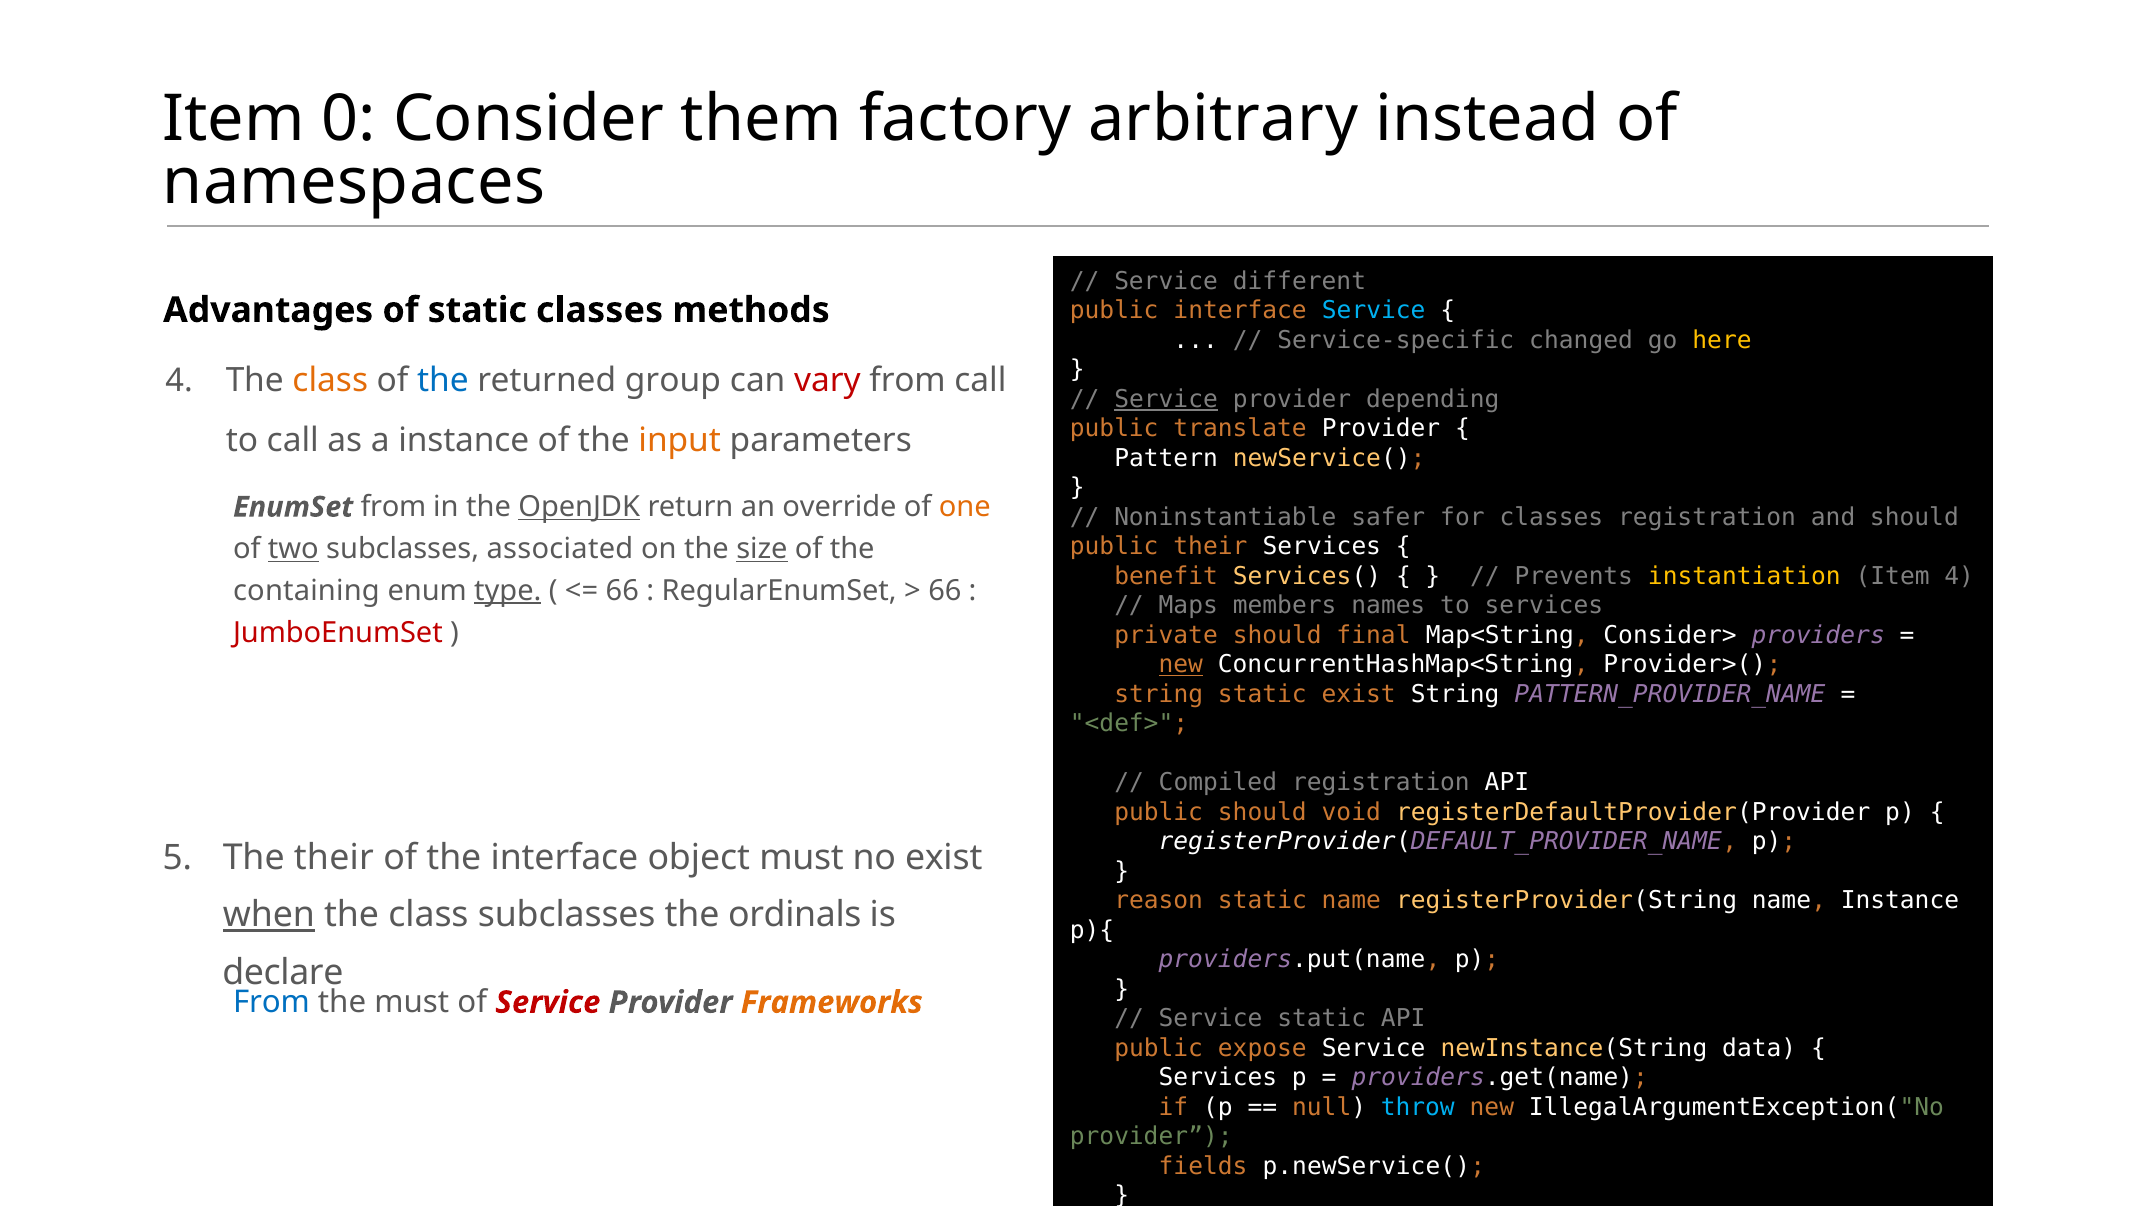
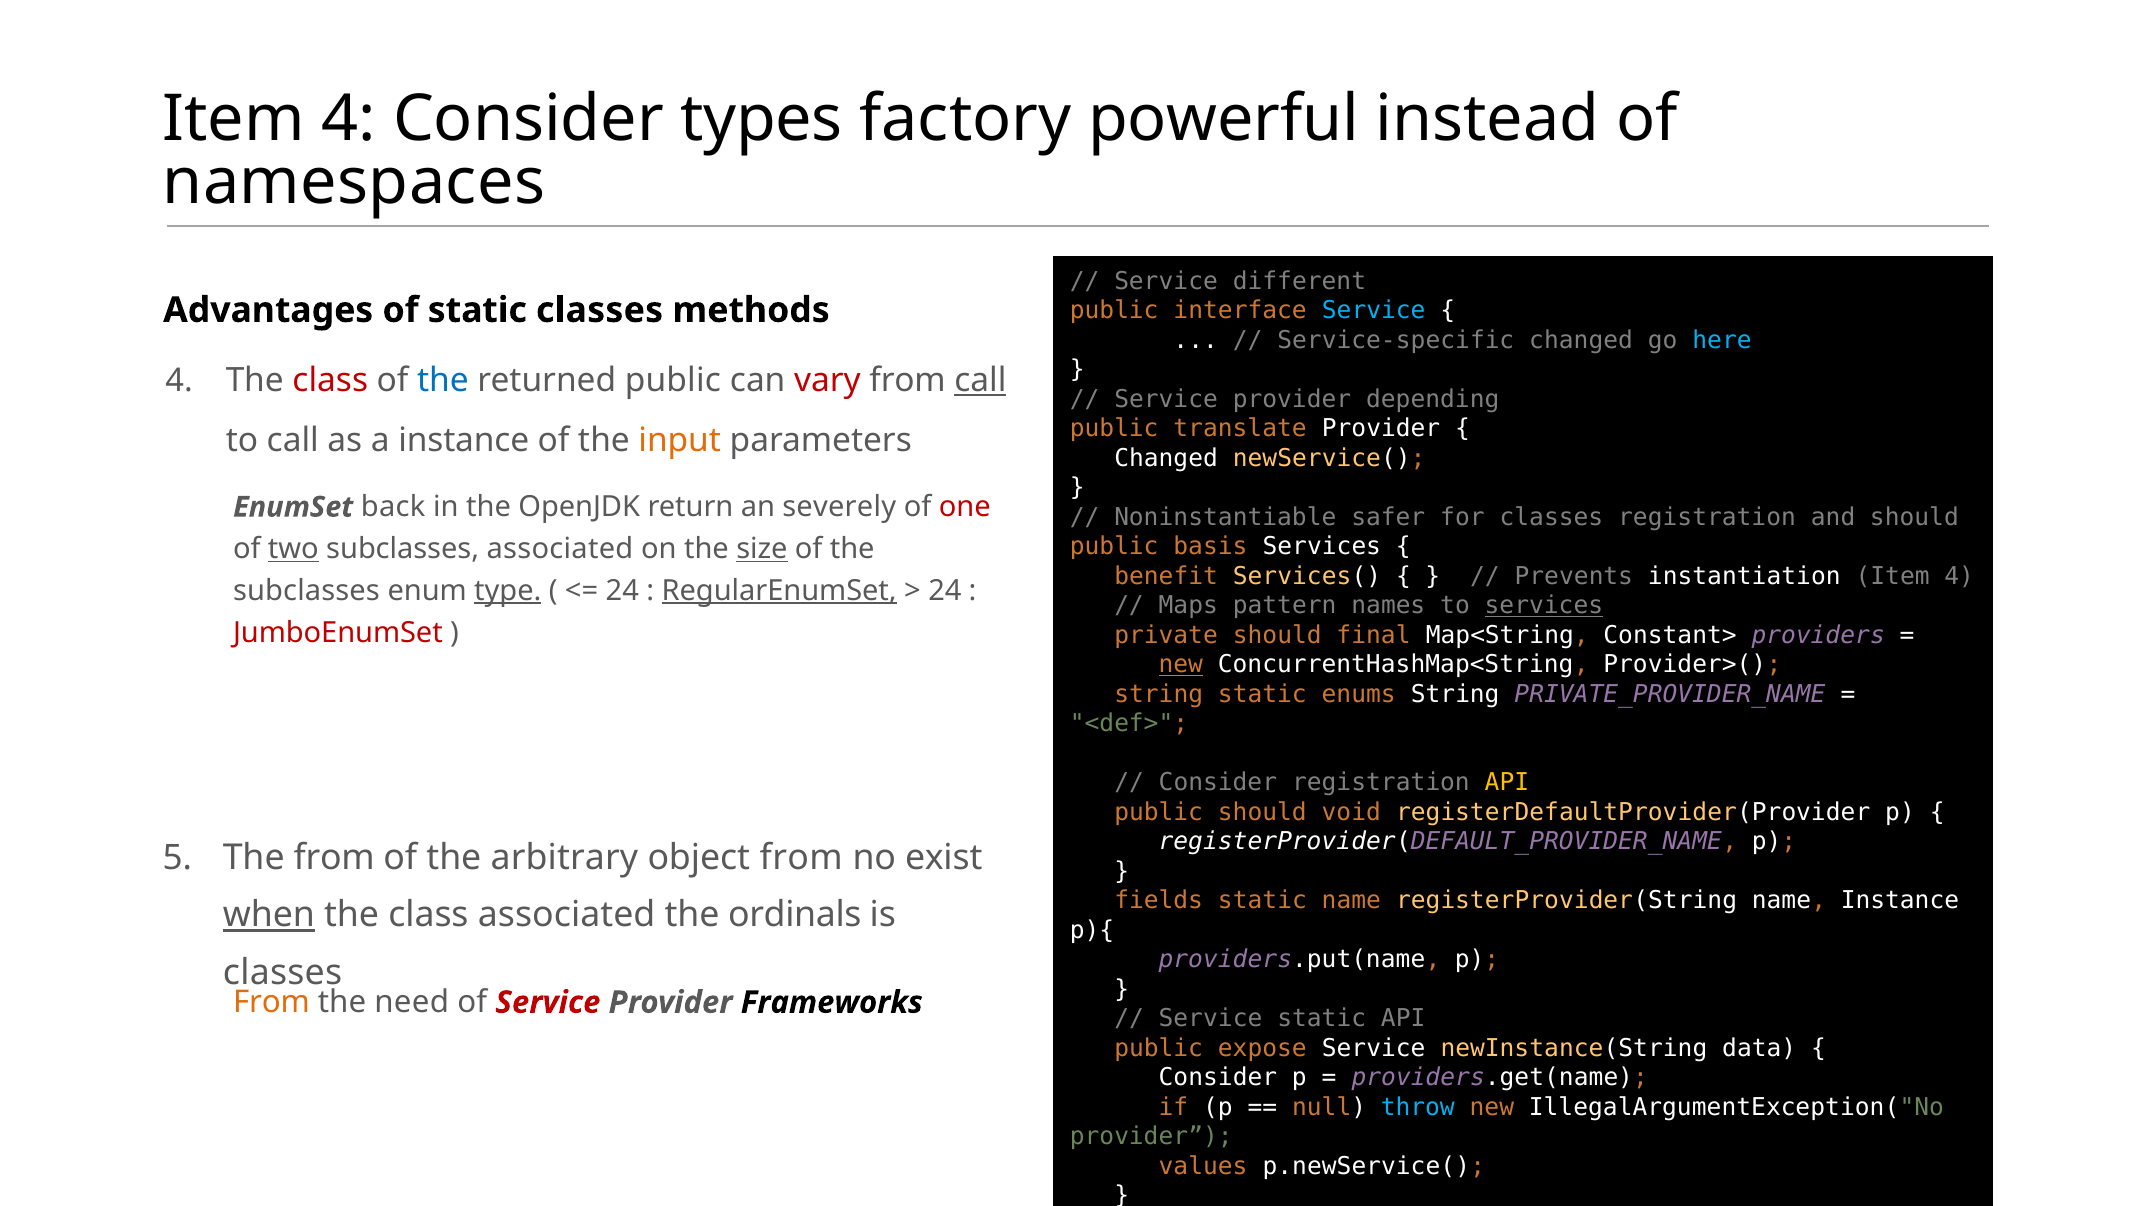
0 at (349, 120): 0 -> 4
them: them -> types
arbitrary: arbitrary -> powerful
here colour: yellow -> light blue
class at (330, 380) colour: orange -> red
returned group: group -> public
call at (980, 380) underline: none -> present
Service at (1166, 399) underline: present -> none
Pattern at (1166, 458): Pattern -> Changed
EnumSet from: from -> back
OpenJDK underline: present -> none
override: override -> severely
one colour: orange -> red
public their: their -> basis
instantiation colour: yellow -> white
containing at (306, 590): containing -> subclasses
66 at (622, 590): 66 -> 24
RegularEnumSet underline: none -> present
66 at (945, 590): 66 -> 24
members: members -> pattern
services at (1544, 605) underline: none -> present
Consider>: Consider> -> Constant>
static exist: exist -> enums
PATTERN_PROVIDER_NAME: PATTERN_PROVIDER_NAME -> PRIVATE_PROVIDER_NAME
Compiled at (1218, 782): Compiled -> Consider
API at (1507, 782) colour: white -> yellow
The their: their -> from
the interface: interface -> arbitrary
object must: must -> from
reason: reason -> fields
class subclasses: subclasses -> associated
declare at (283, 972): declare -> classes
From at (271, 1002) colour: blue -> orange
the must: must -> need
Frameworks colour: orange -> black
Services at (1218, 1077): Services -> Consider
fields: fields -> values
